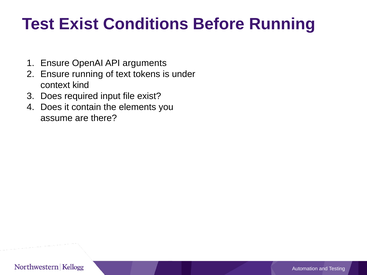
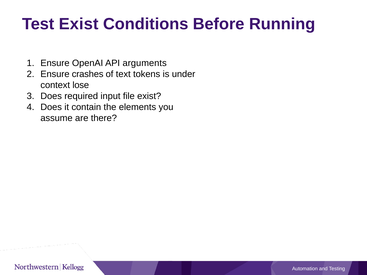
Ensure running: running -> crashes
kind: kind -> lose
